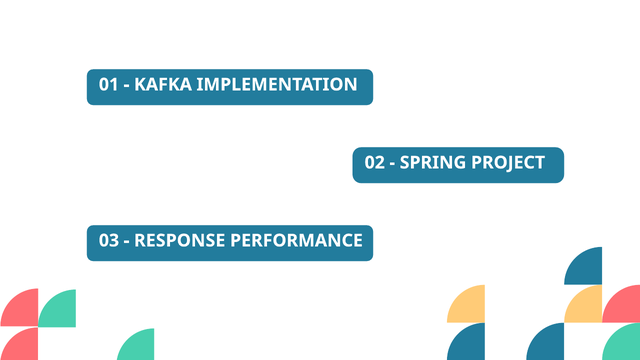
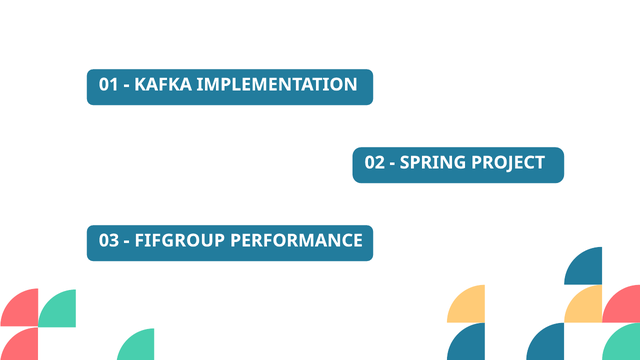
RESPONSE: RESPONSE -> FIFGROUP
